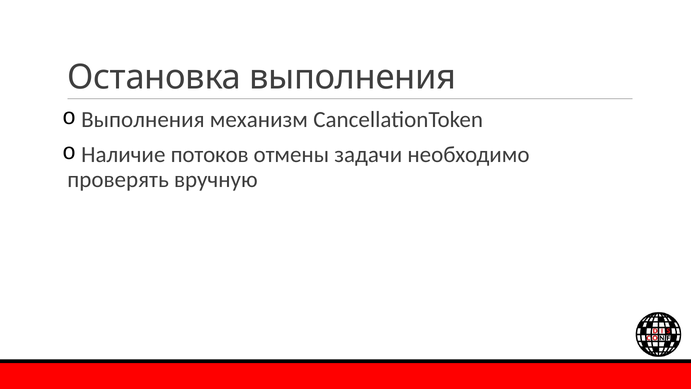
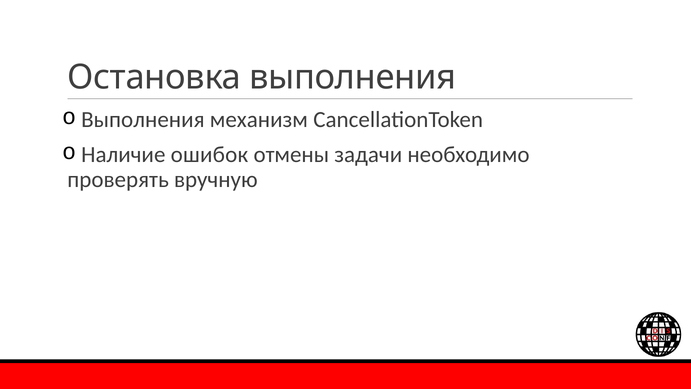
потоков: потоков -> ошибок
